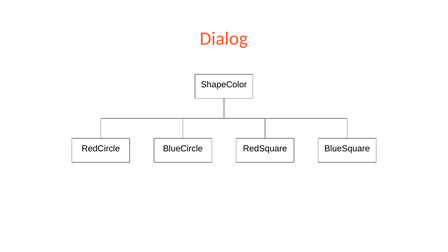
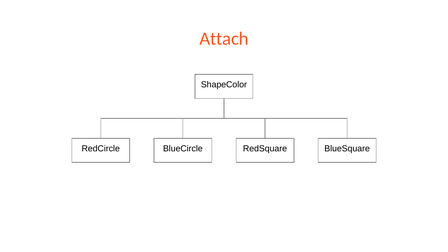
Dialog: Dialog -> Attach
